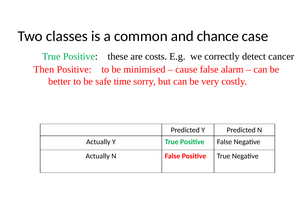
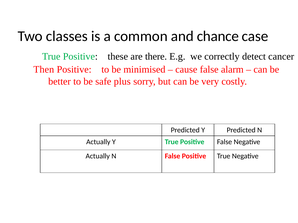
costs: costs -> there
time: time -> plus
